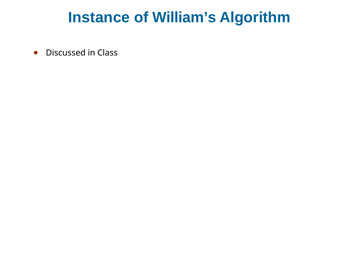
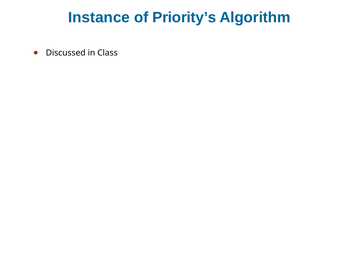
William’s: William’s -> Priority’s
